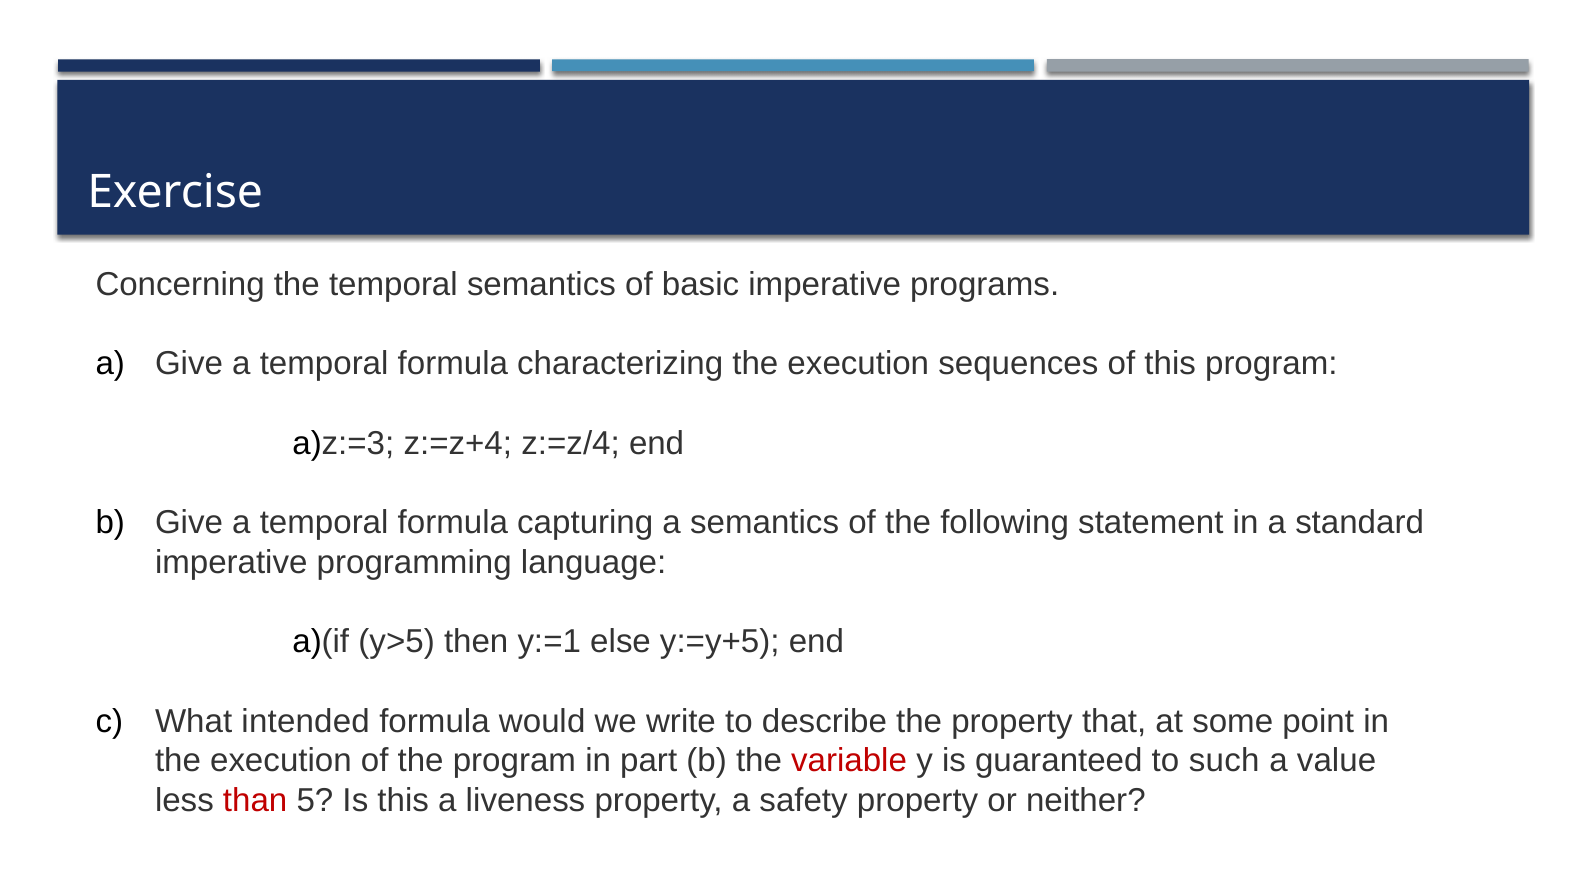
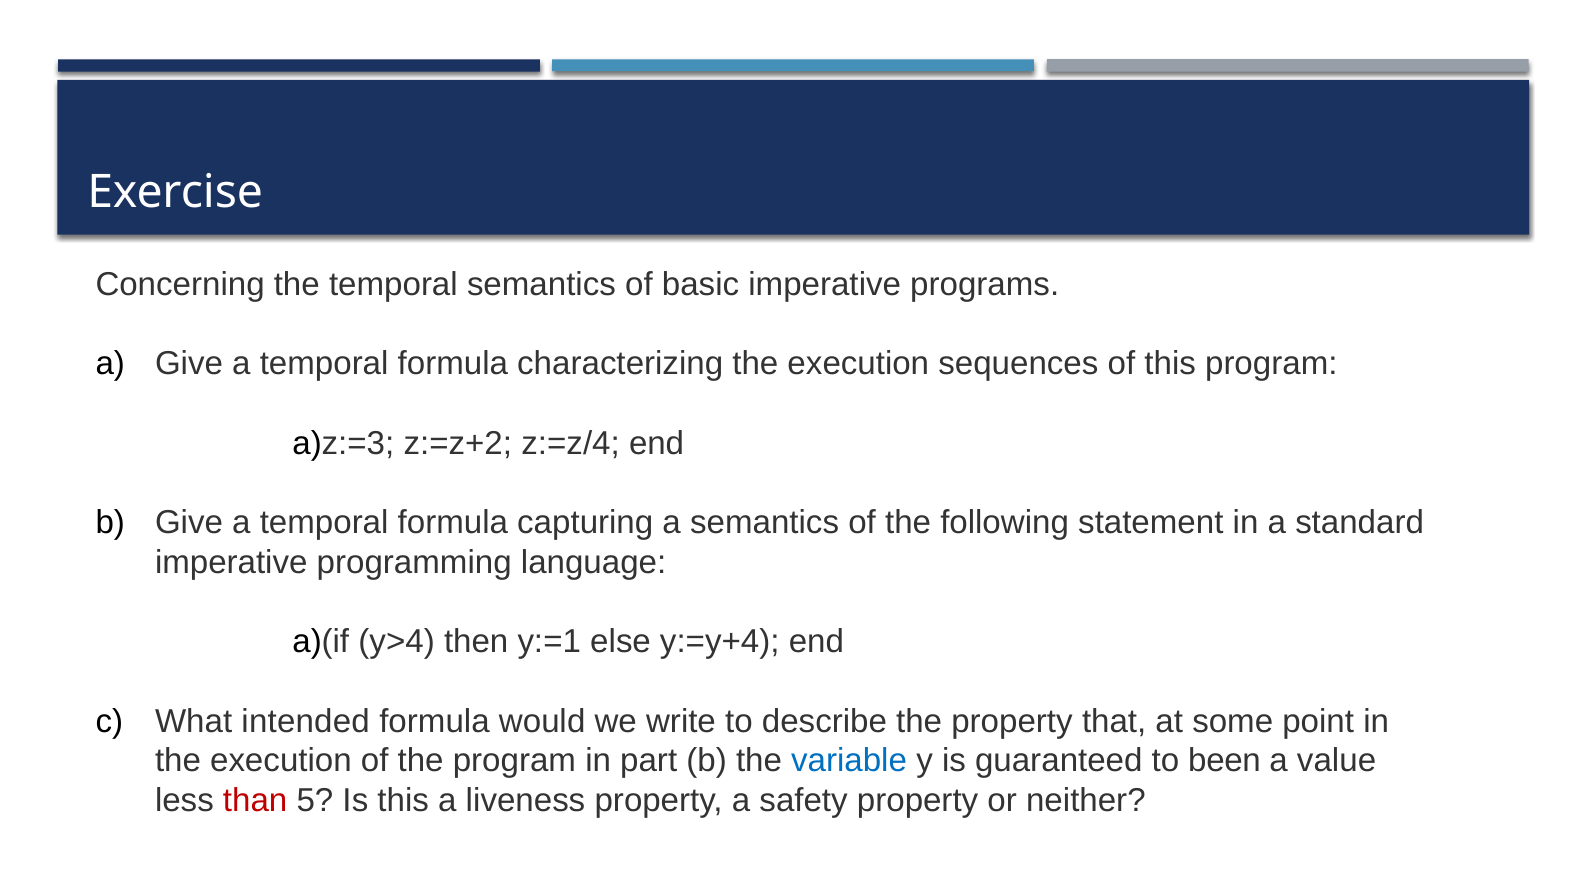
z:=z+4: z:=z+4 -> z:=z+2
y>5: y>5 -> y>4
y:=y+5: y:=y+5 -> y:=y+4
variable colour: red -> blue
such: such -> been
